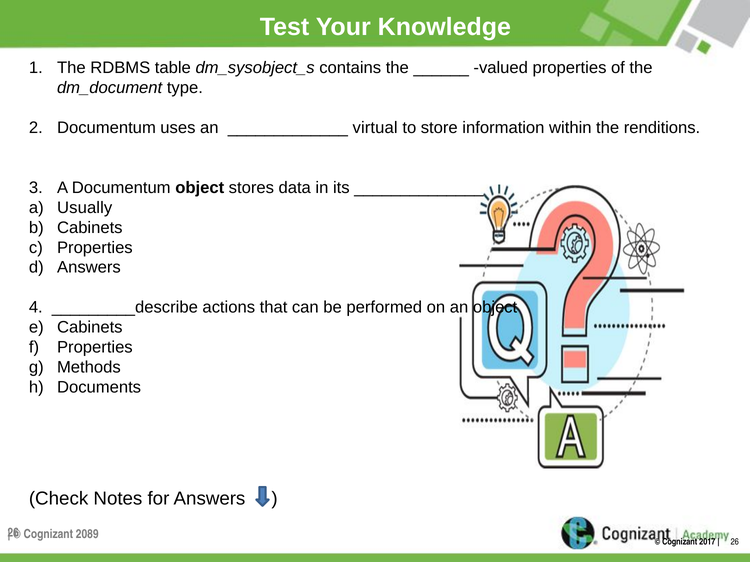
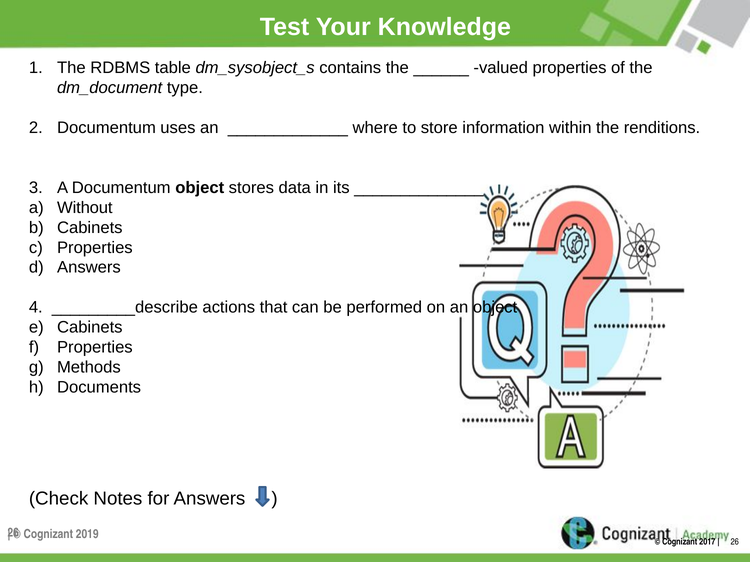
virtual: virtual -> where
Usually: Usually -> Without
2089: 2089 -> 2019
